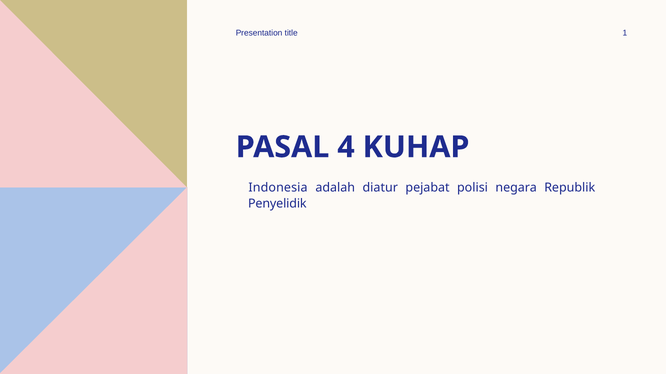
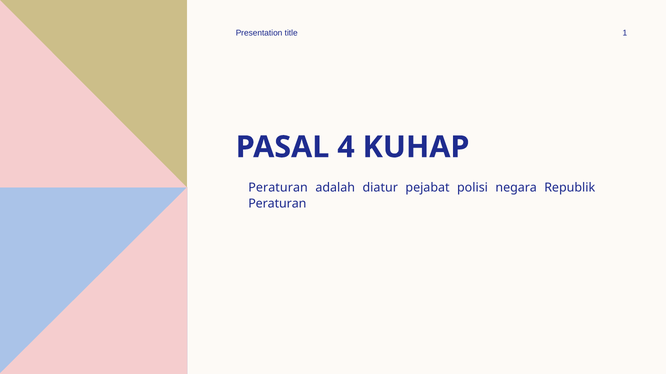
Indonesia at (278, 188): Indonesia -> Peraturan
Penyelidik at (277, 204): Penyelidik -> Peraturan
